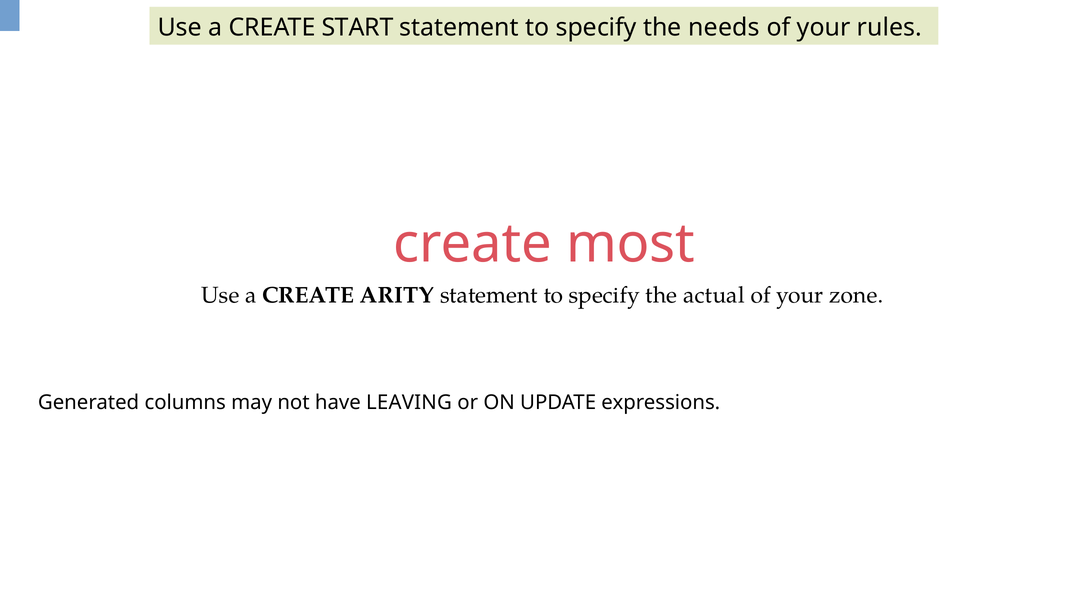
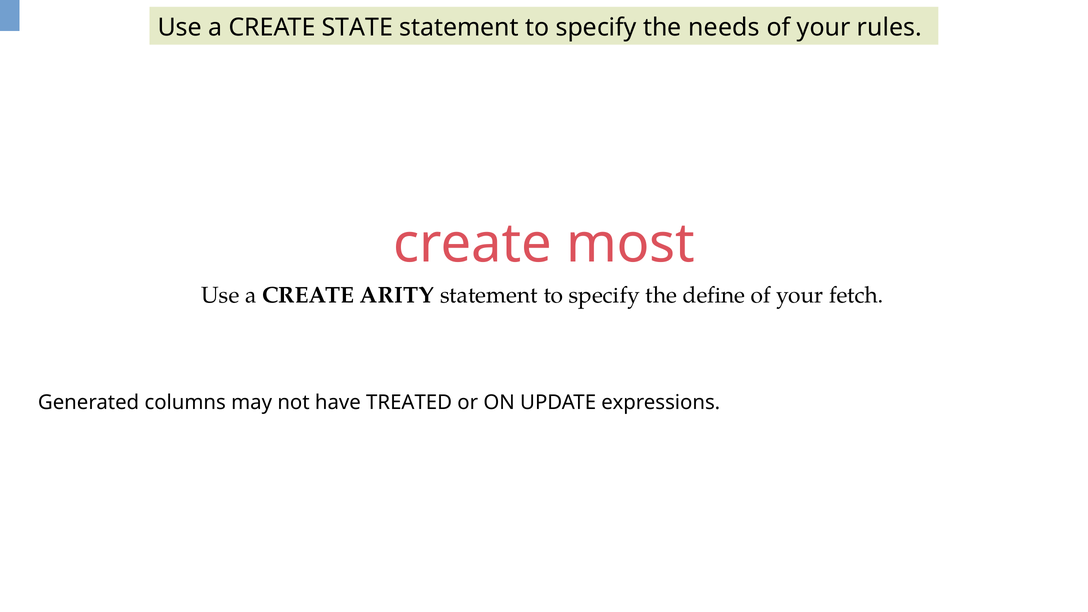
START: START -> STATE
actual: actual -> define
zone: zone -> fetch
LEAVING: LEAVING -> TREATED
